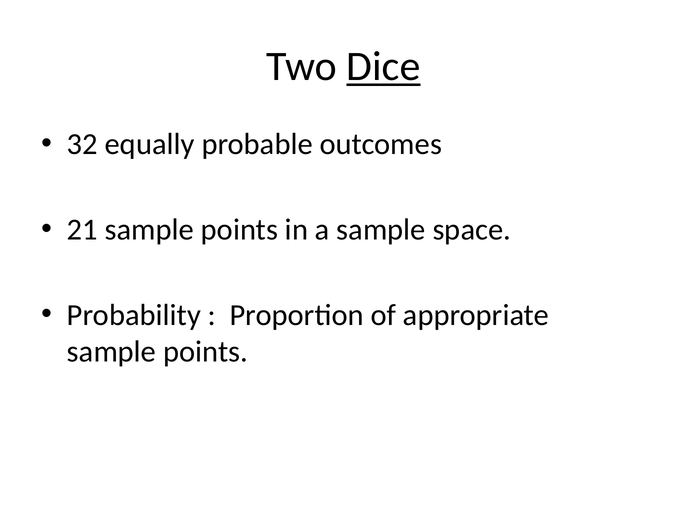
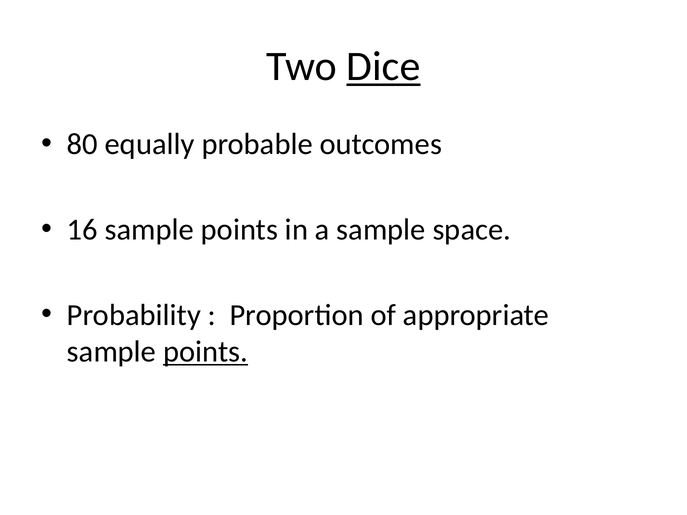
32: 32 -> 80
21: 21 -> 16
points at (205, 352) underline: none -> present
